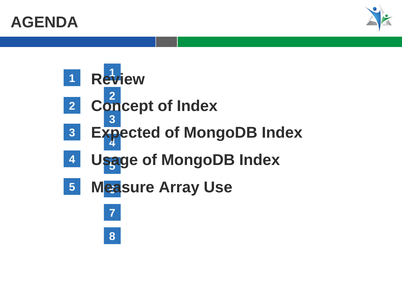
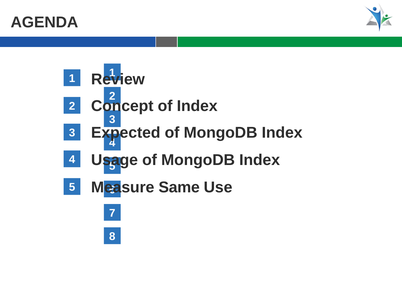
Array: Array -> Same
